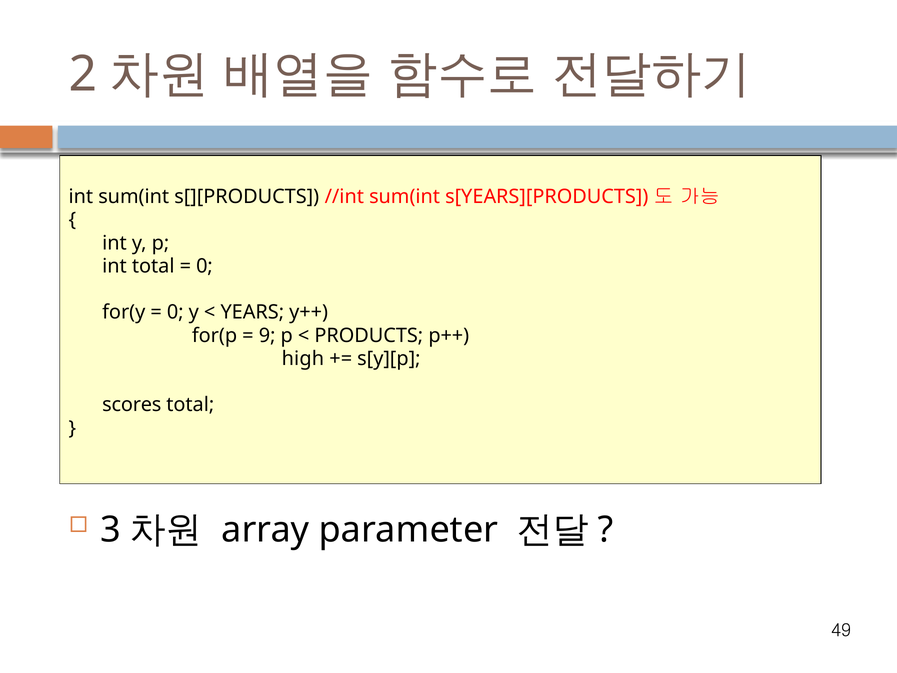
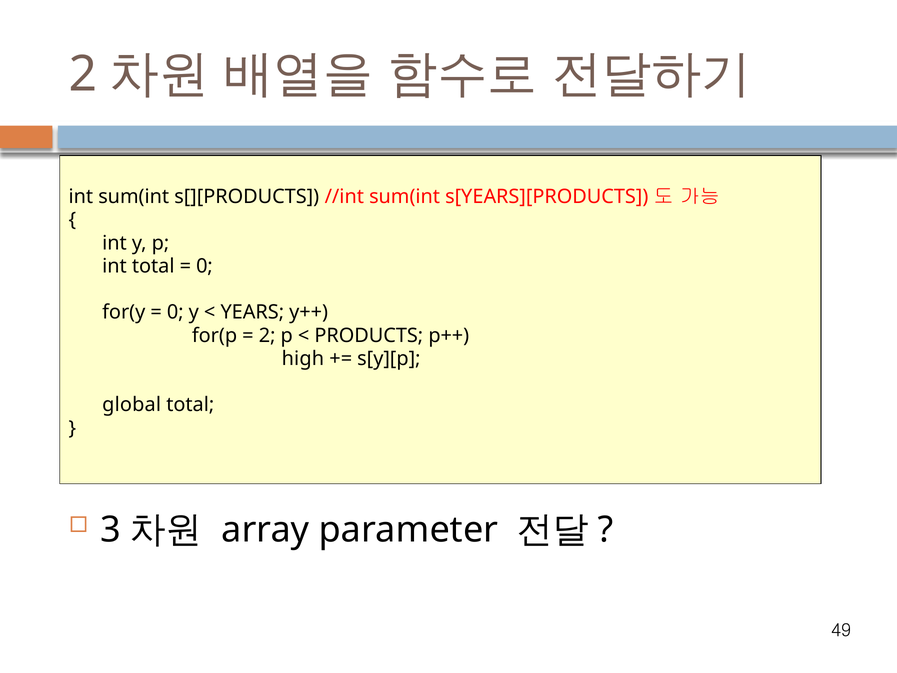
9 at (267, 335): 9 -> 2
scores: scores -> global
